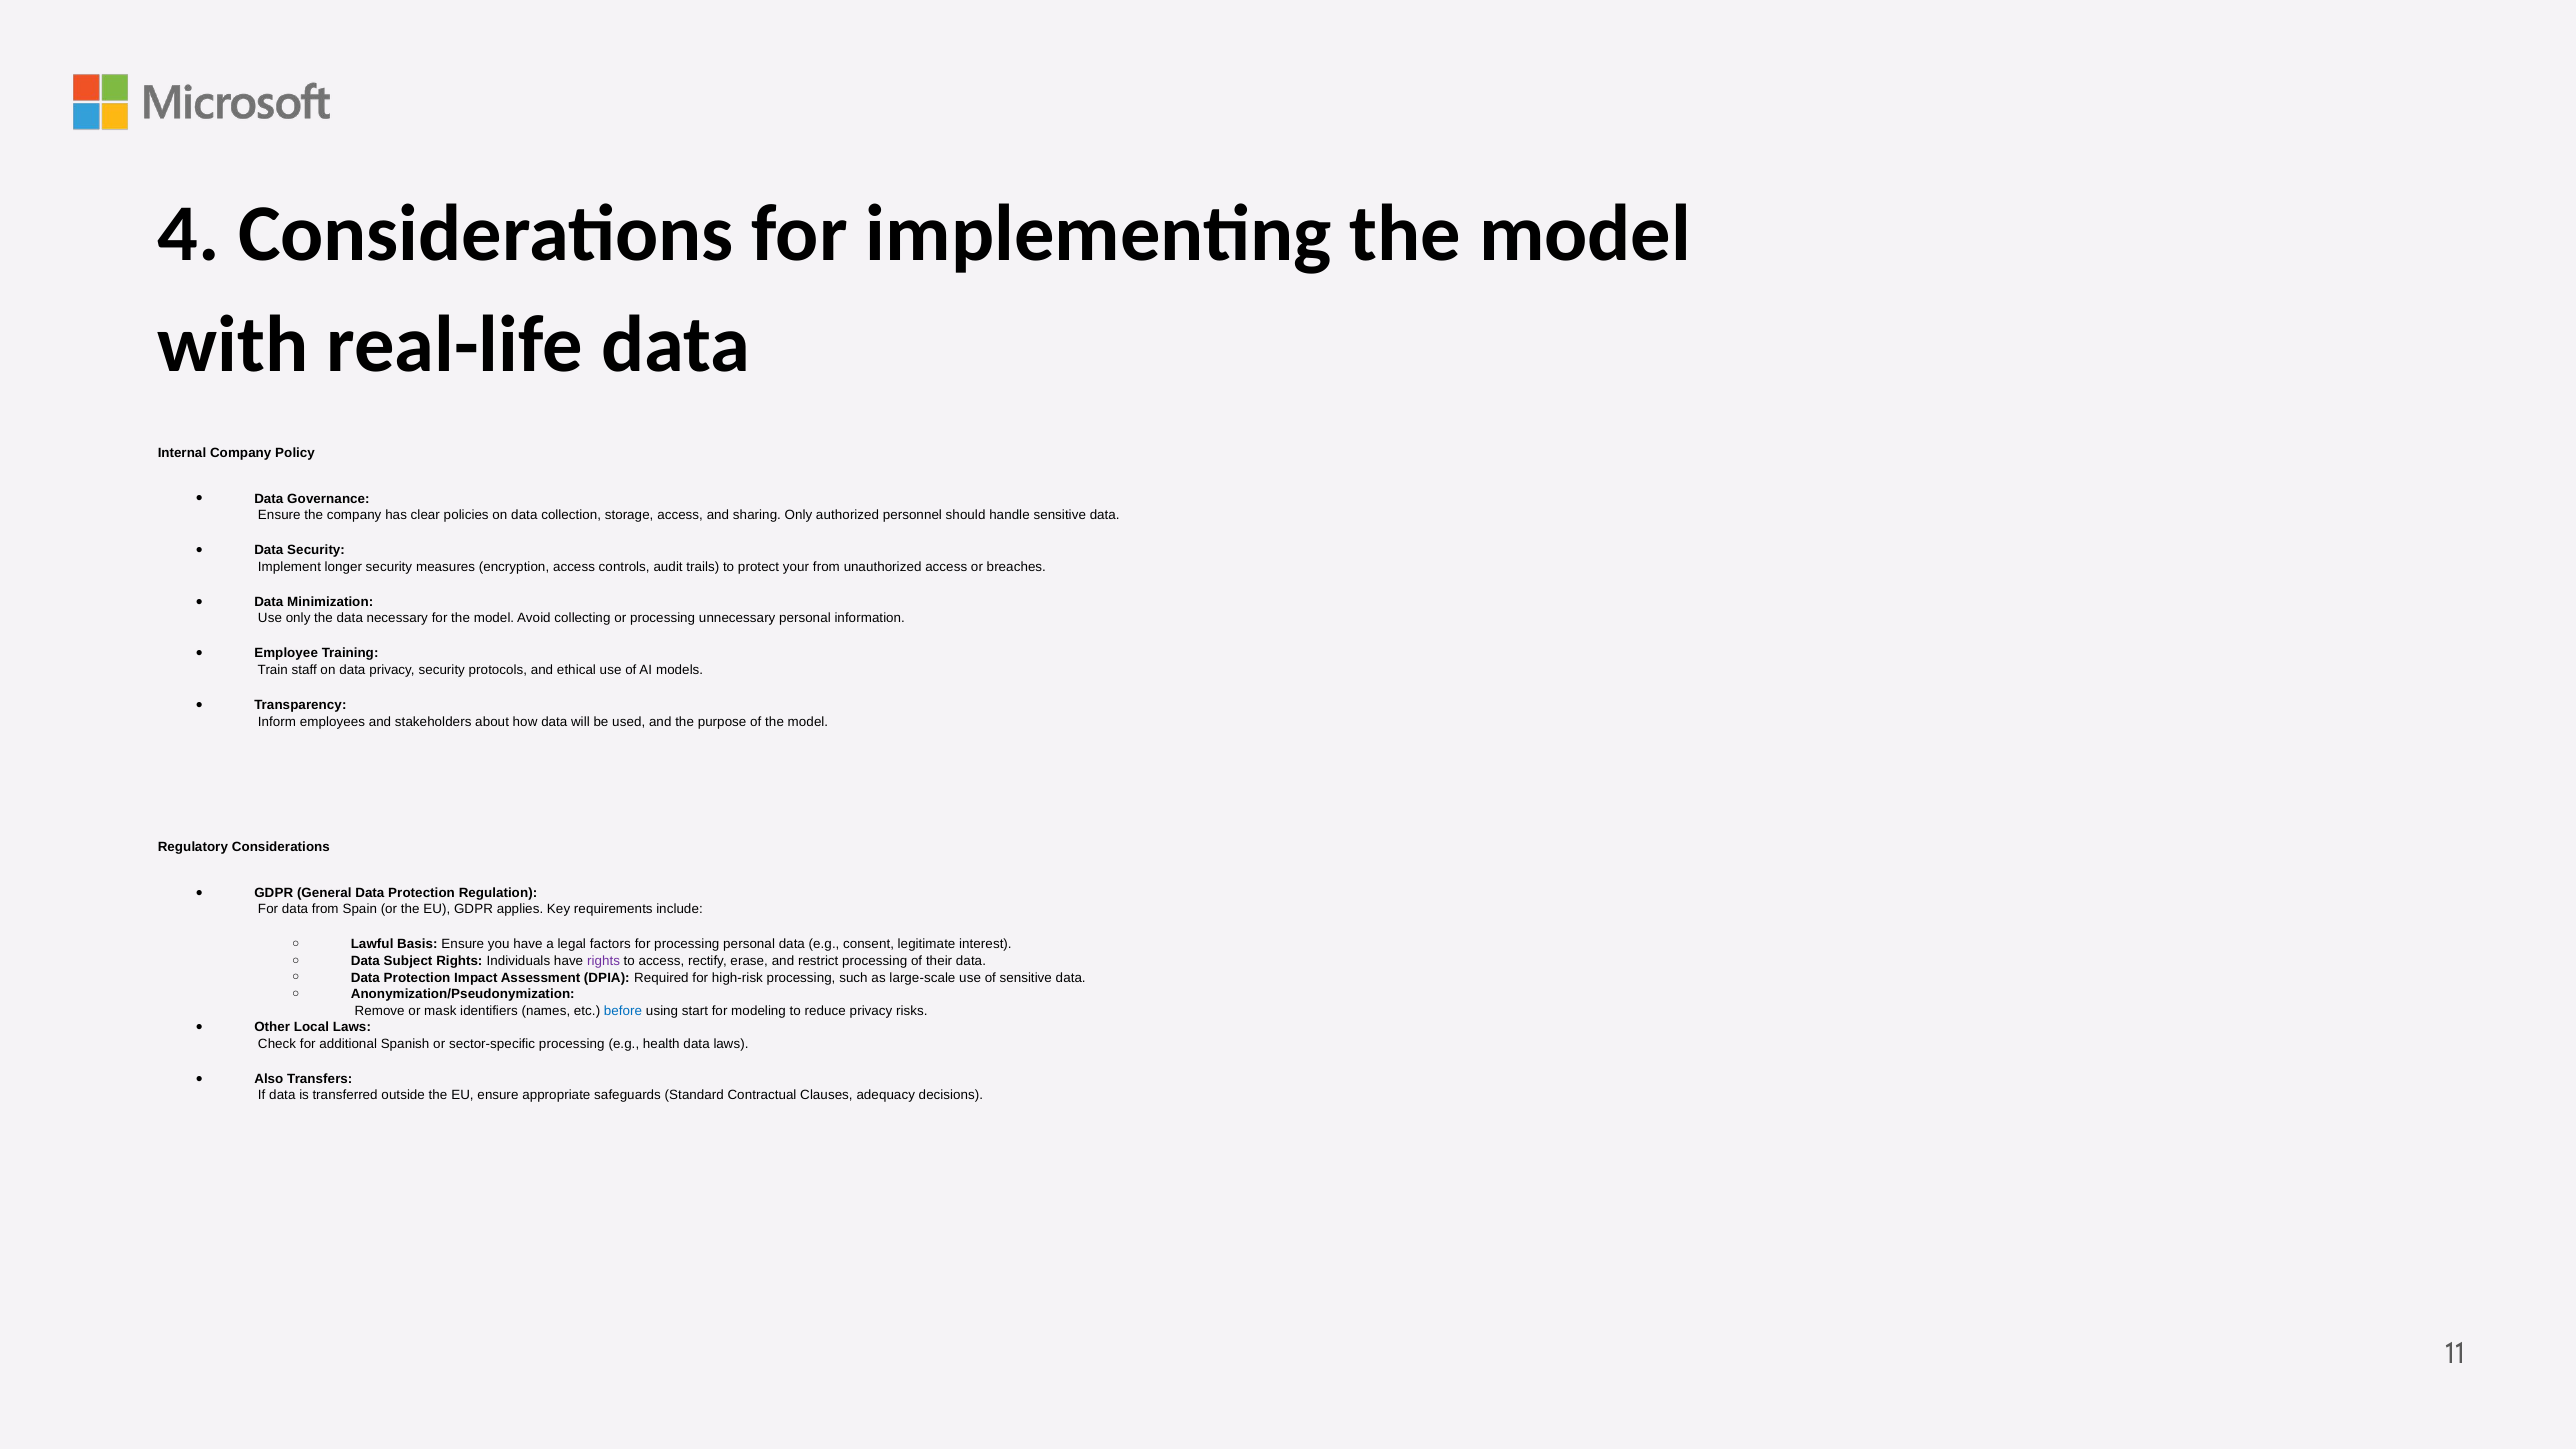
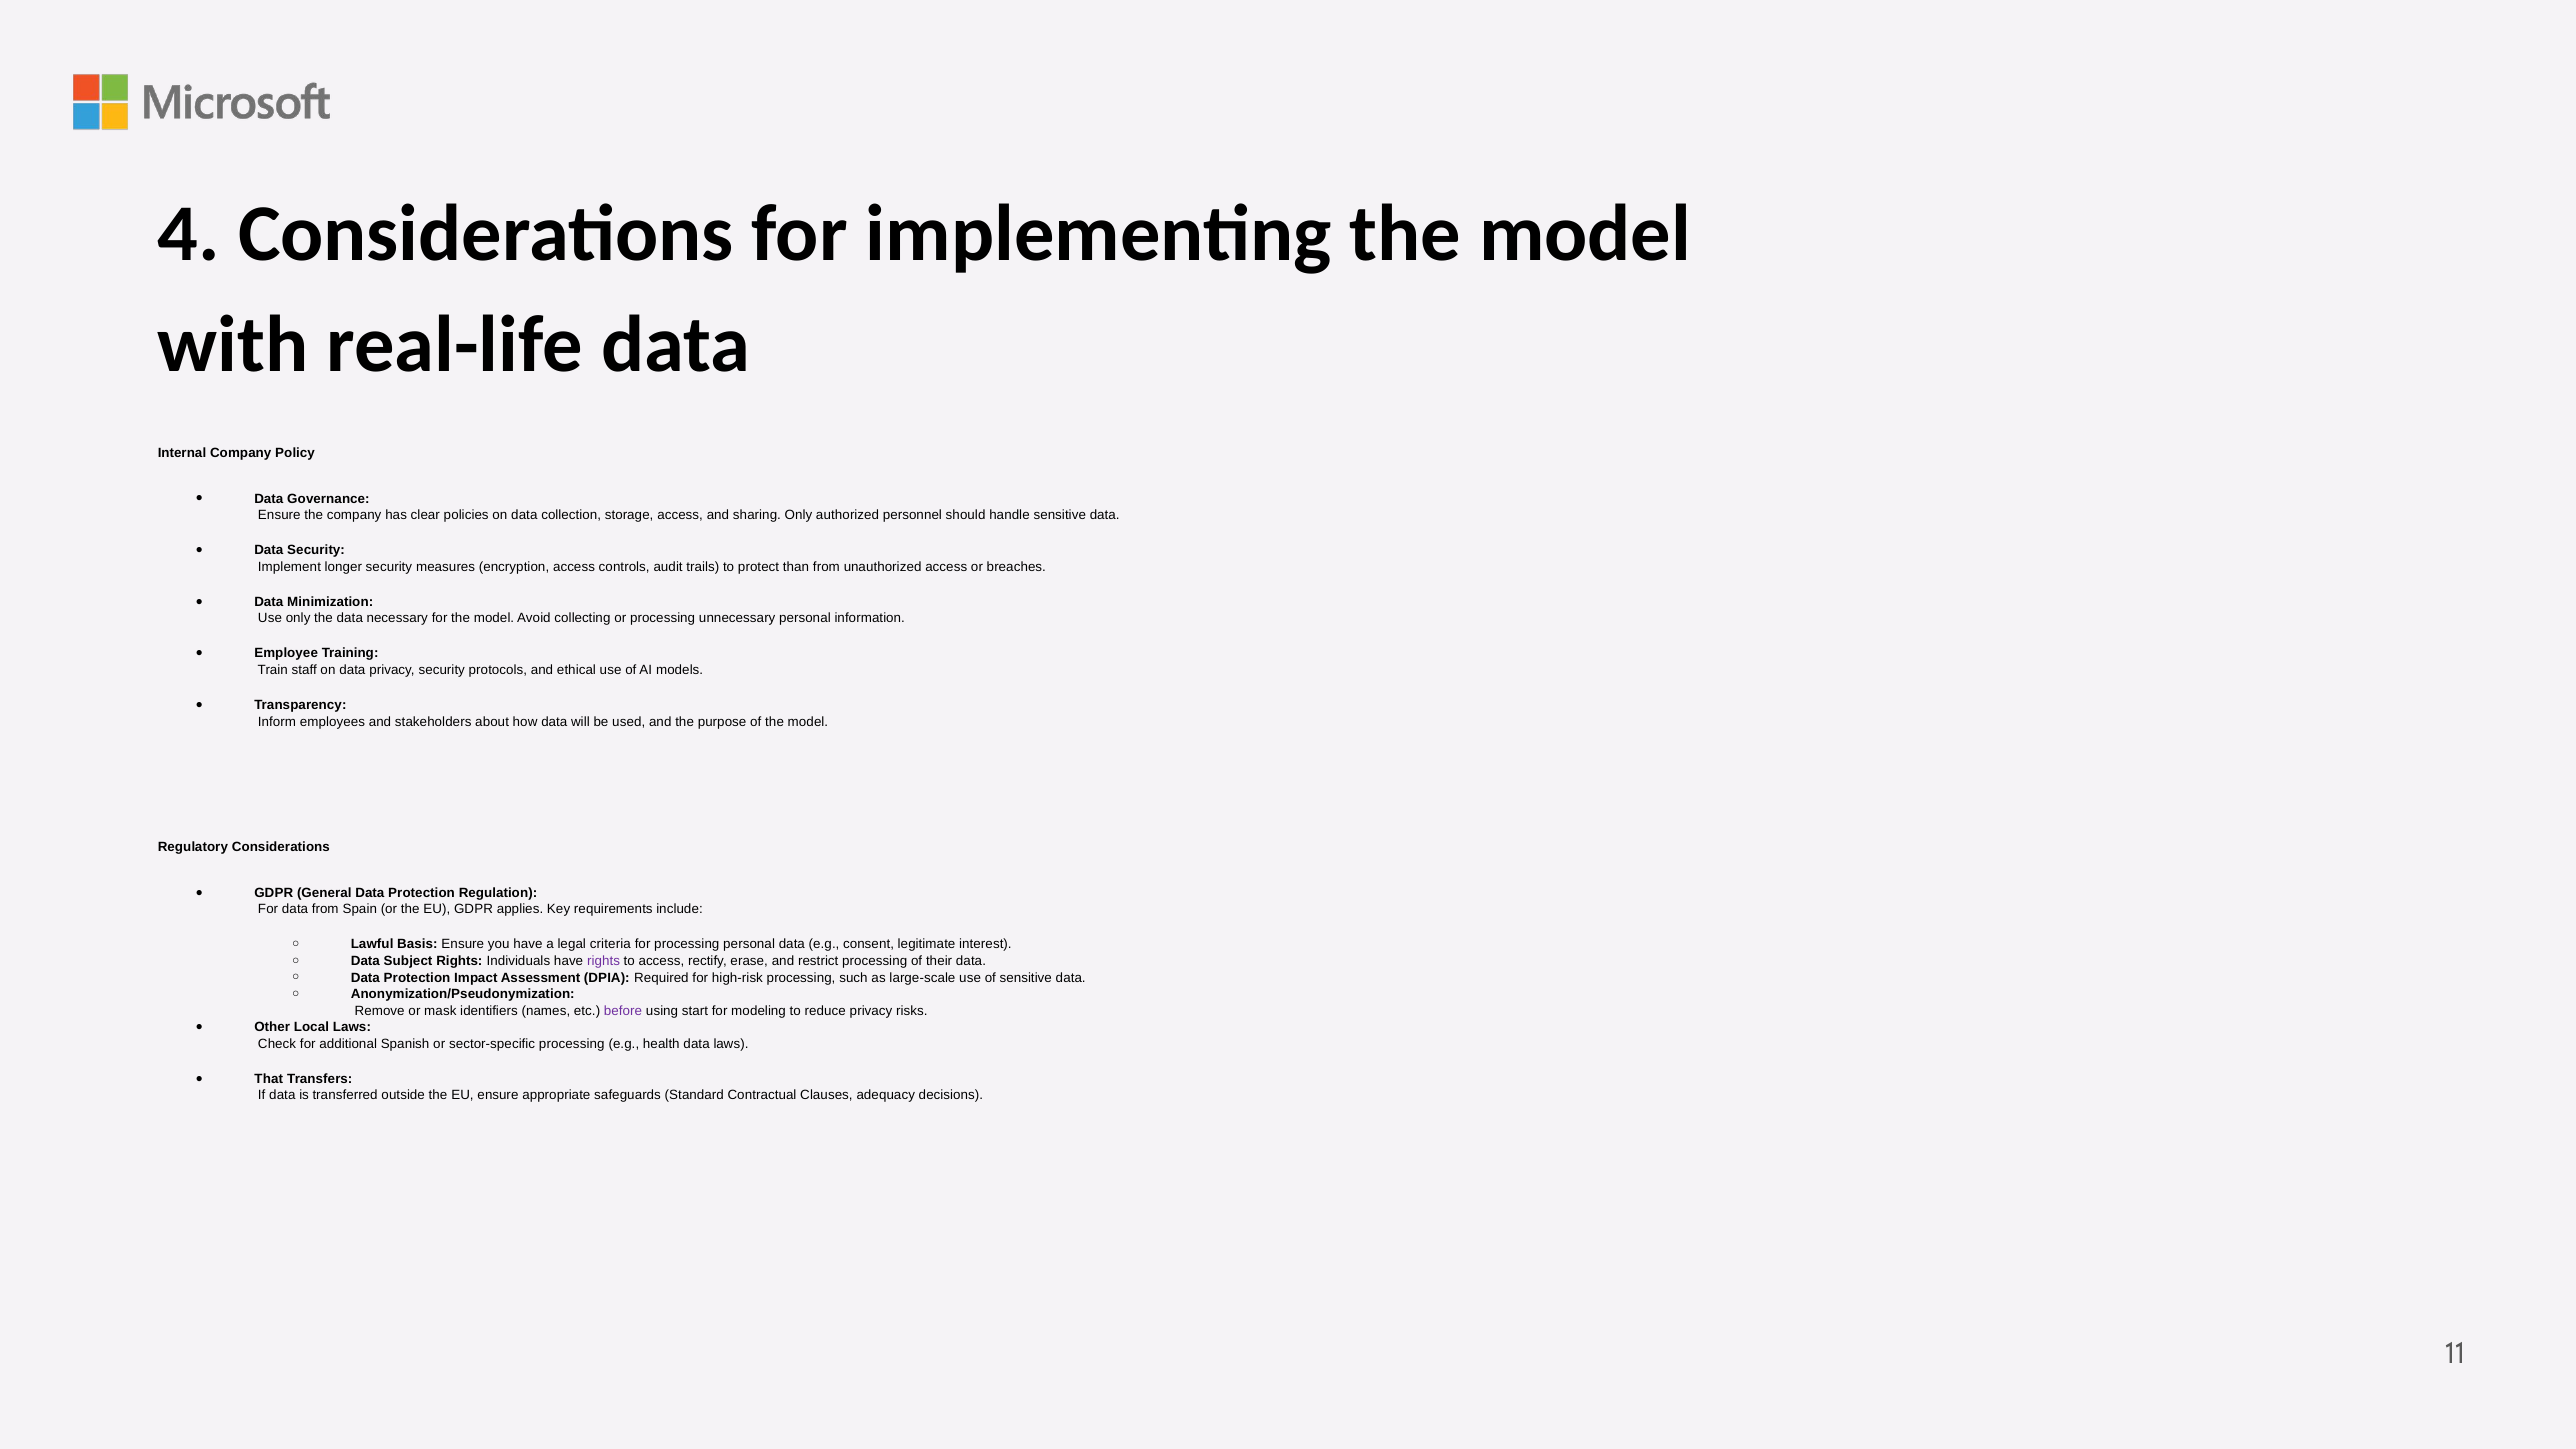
your: your -> than
factors: factors -> criteria
before colour: blue -> purple
Also: Also -> That
